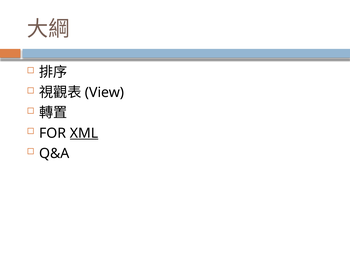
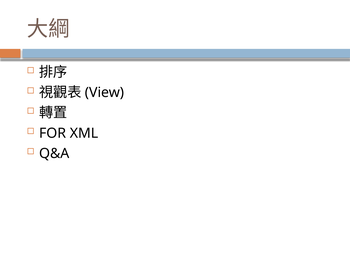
XML underline: present -> none
